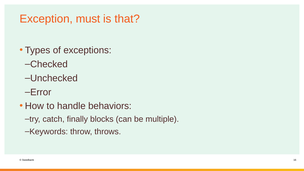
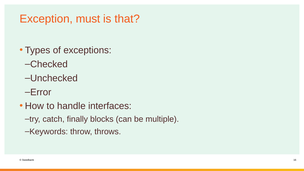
behaviors: behaviors -> interfaces
